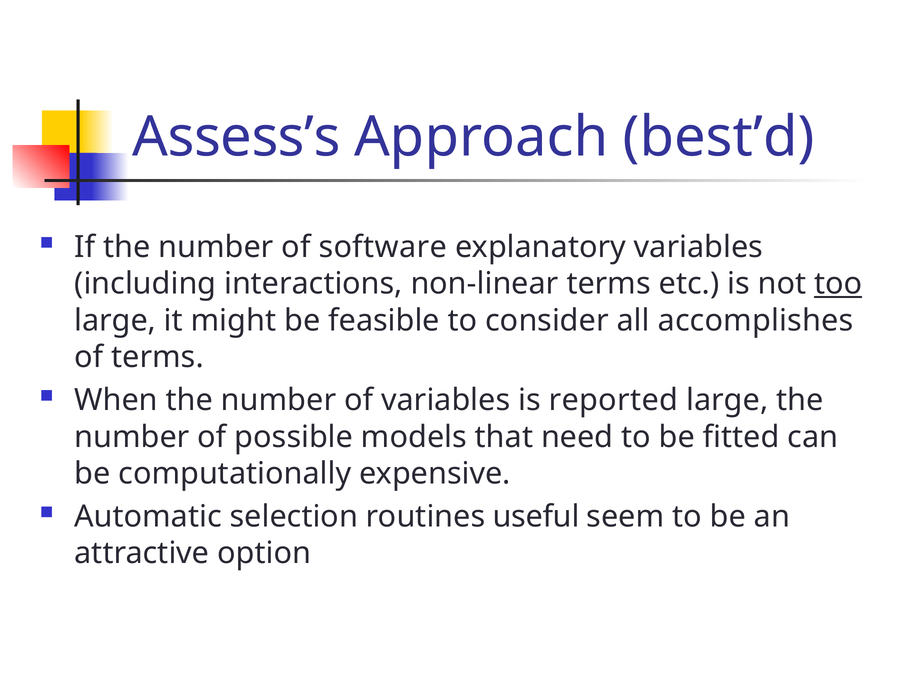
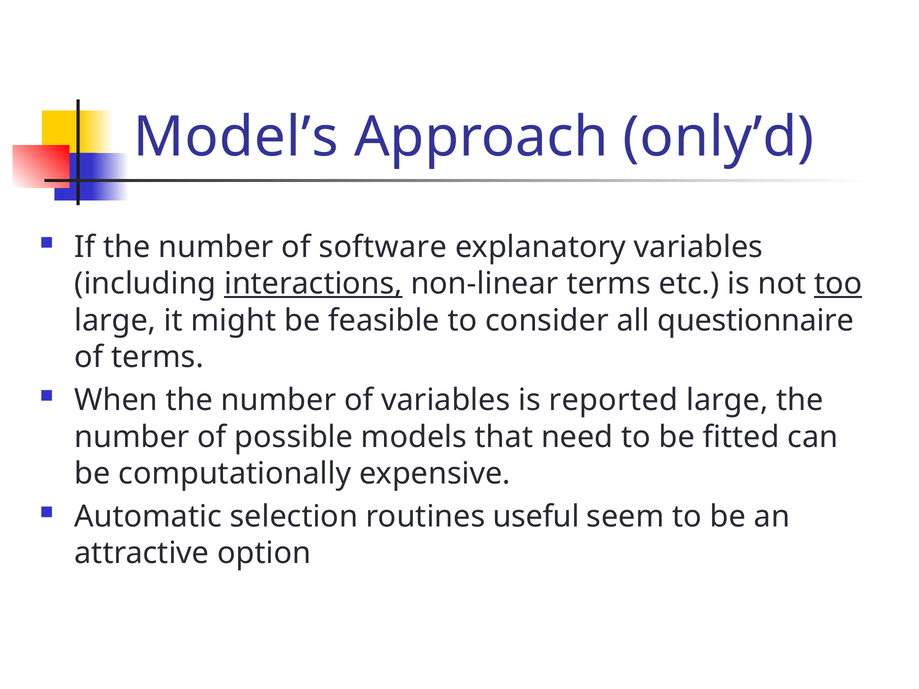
Assess’s: Assess’s -> Model’s
best’d: best’d -> only’d
interactions underline: none -> present
accomplishes: accomplishes -> questionnaire
